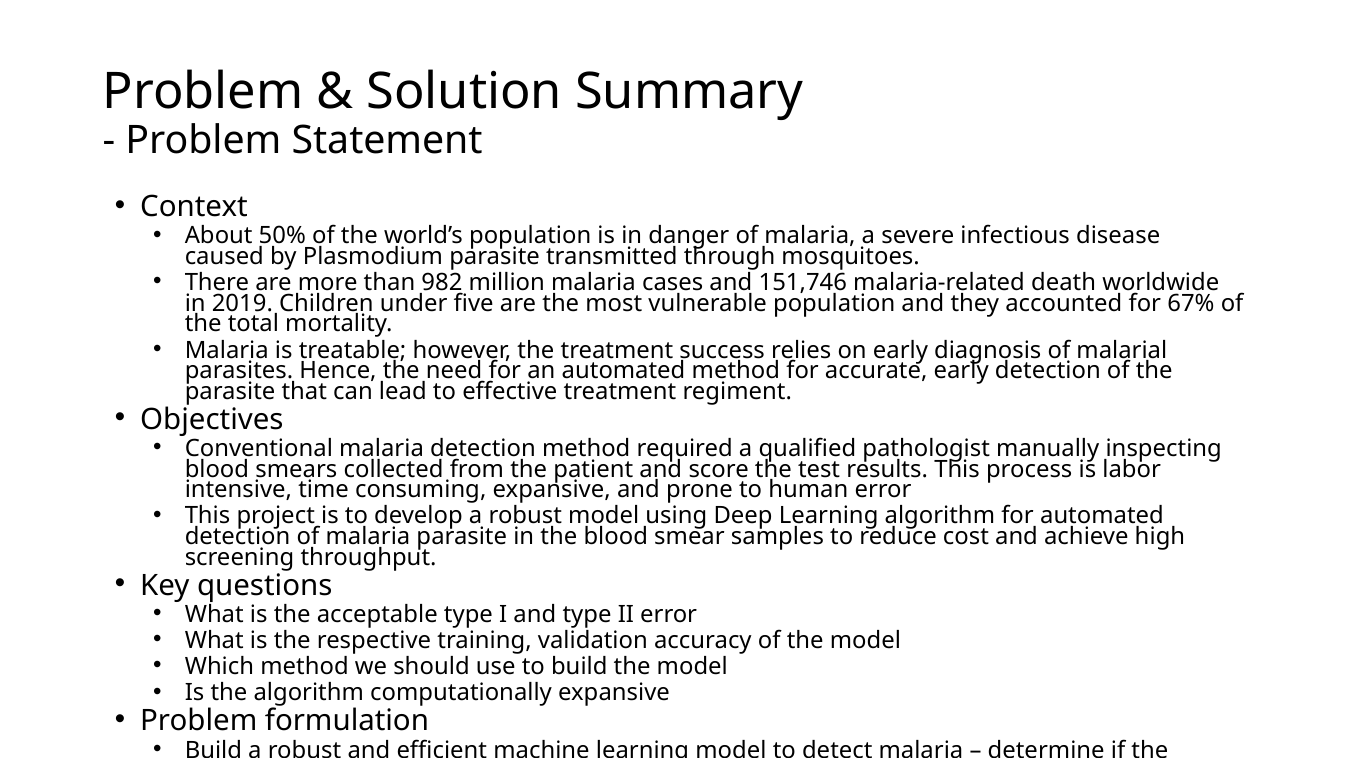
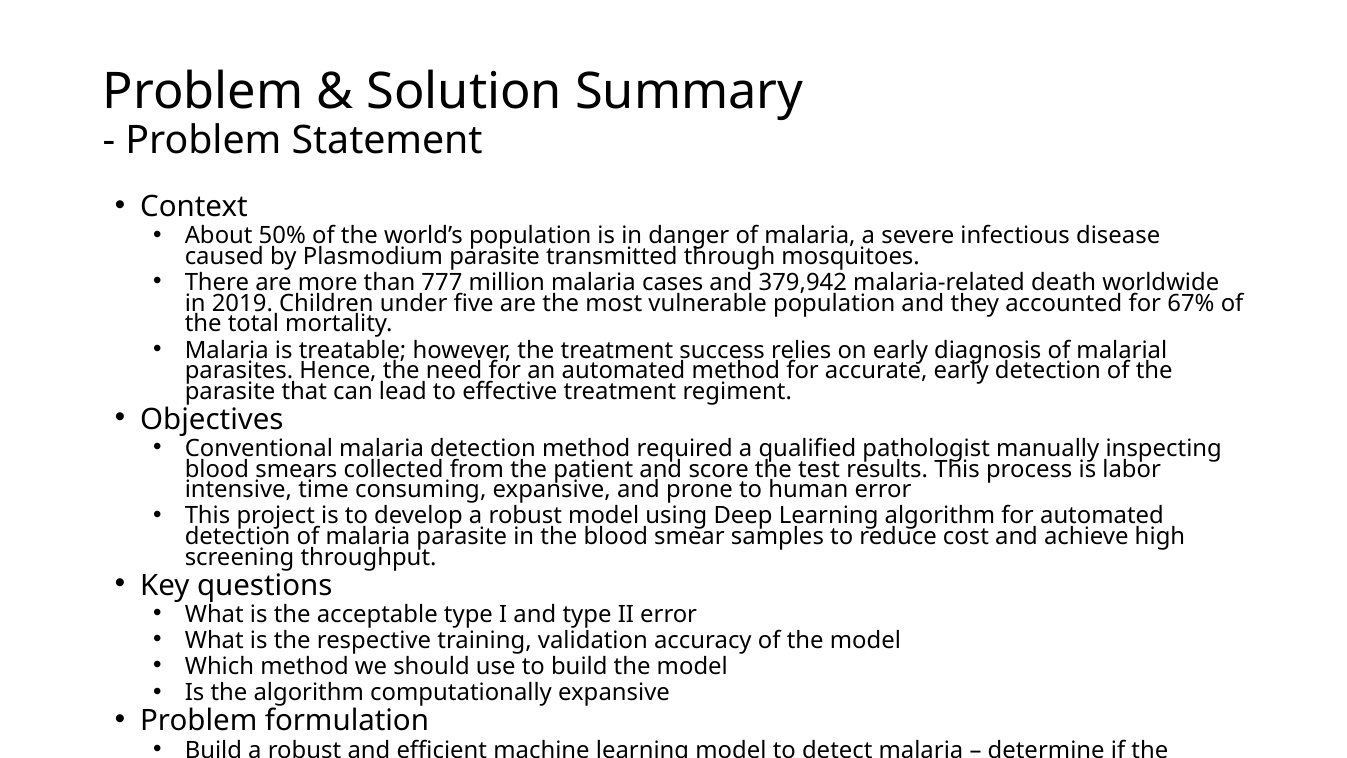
982: 982 -> 777
151,746: 151,746 -> 379,942
